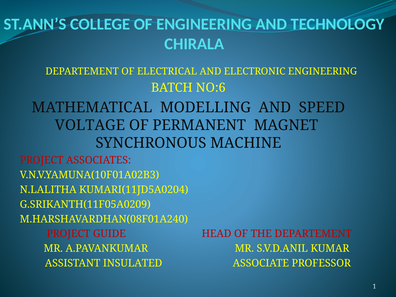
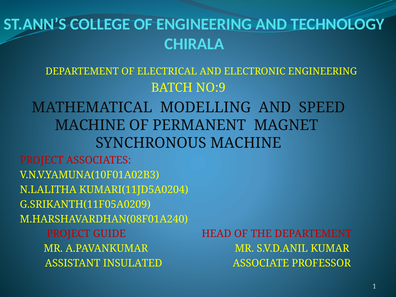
NO:6: NO:6 -> NO:9
VOLTAGE at (90, 125): VOLTAGE -> MACHINE
